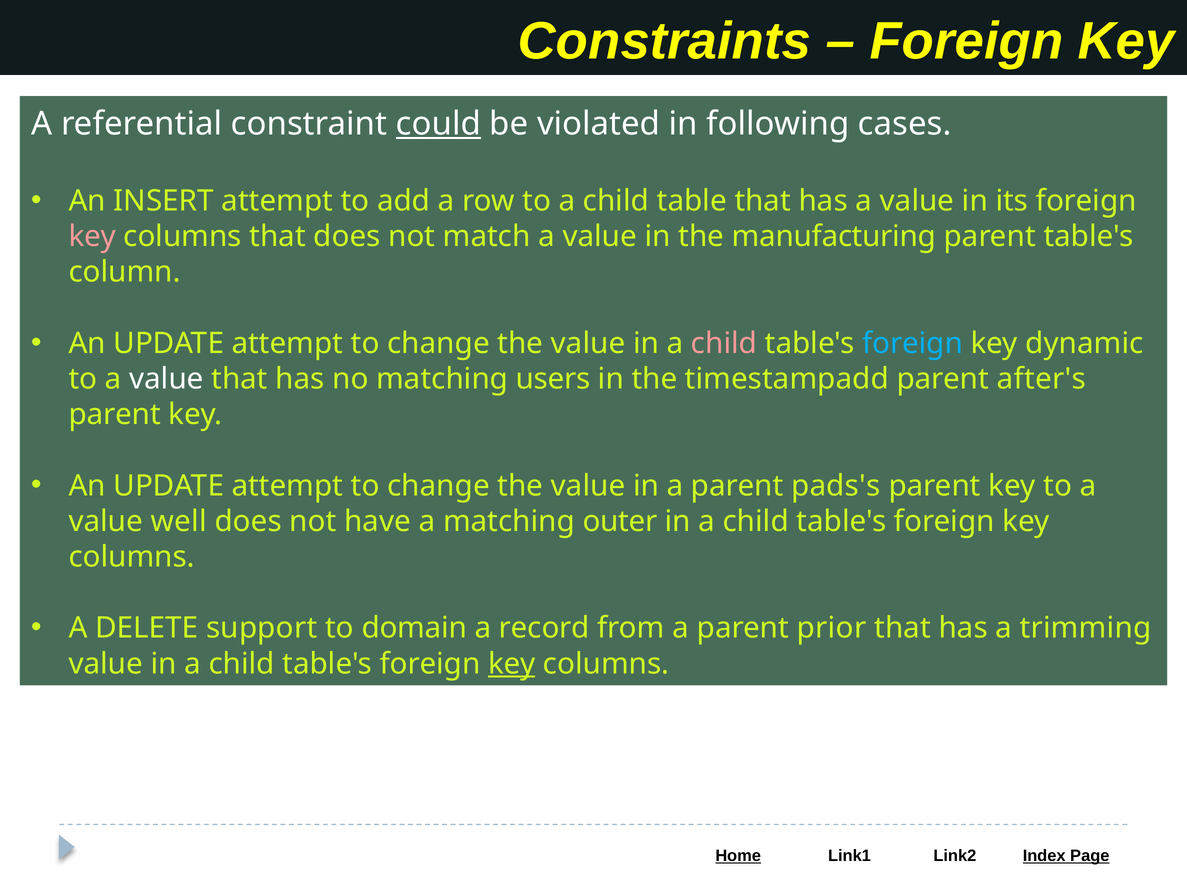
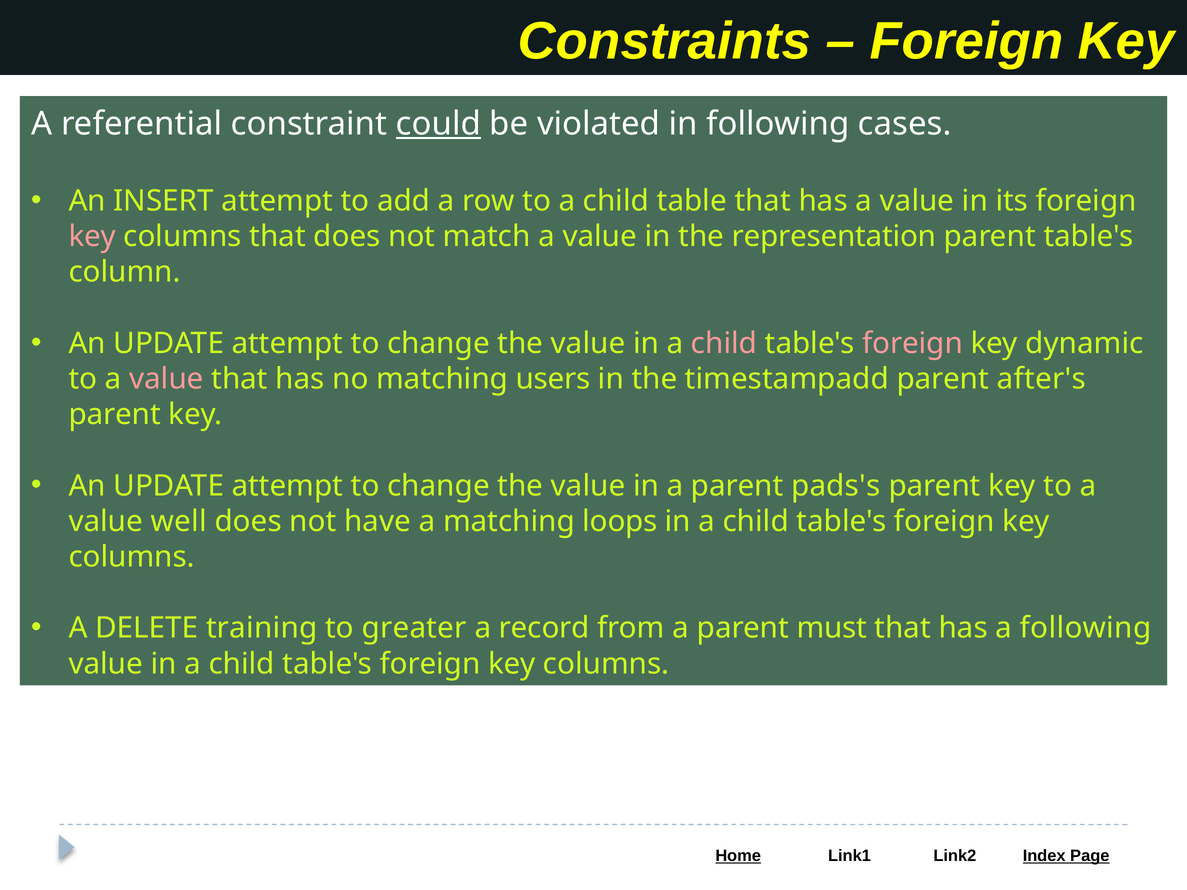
manufacturing: manufacturing -> representation
foreign at (913, 343) colour: light blue -> pink
value at (166, 379) colour: white -> pink
outer: outer -> loops
support: support -> training
domain: domain -> greater
prior: prior -> must
a trimming: trimming -> following
key at (512, 664) underline: present -> none
